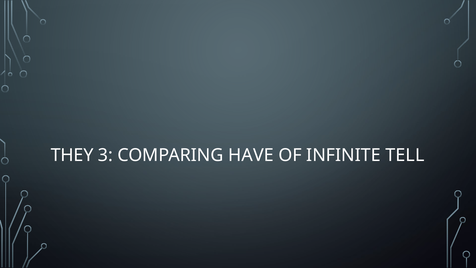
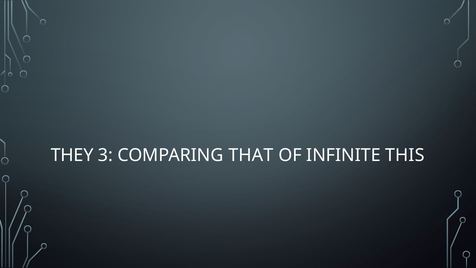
HAVE: HAVE -> THAT
TELL: TELL -> THIS
